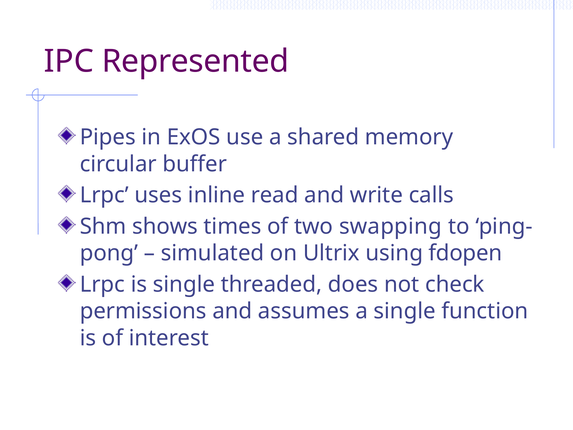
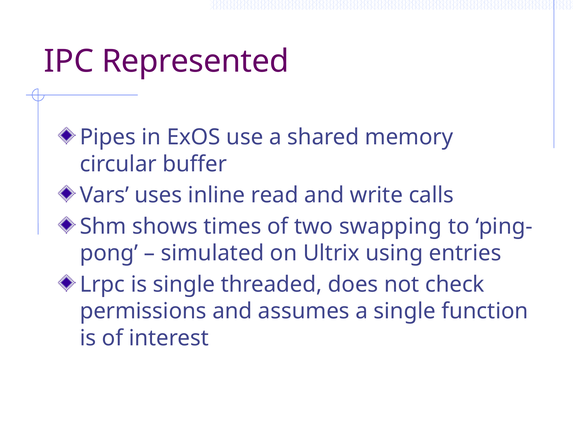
Lrpc at (104, 195): Lrpc -> Vars
fdopen: fdopen -> entries
